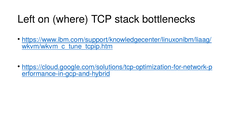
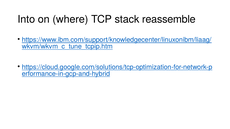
Left: Left -> Into
bottlenecks: bottlenecks -> reassemble
